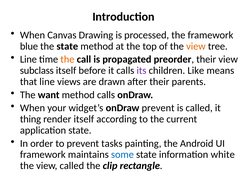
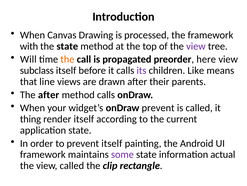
blue: blue -> with
view at (196, 46) colour: orange -> purple
Line at (28, 59): Line -> Will
preorder their: their -> here
The want: want -> after
prevent tasks: tasks -> itself
some colour: blue -> purple
white: white -> actual
